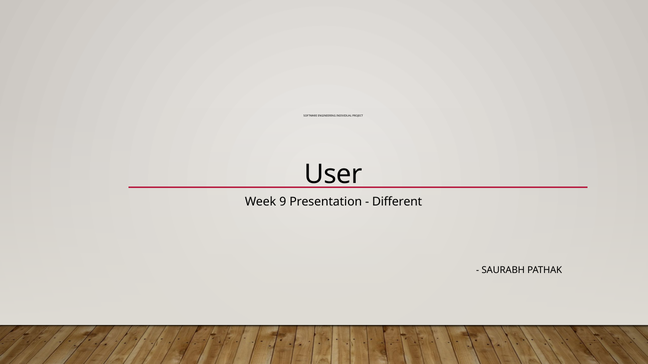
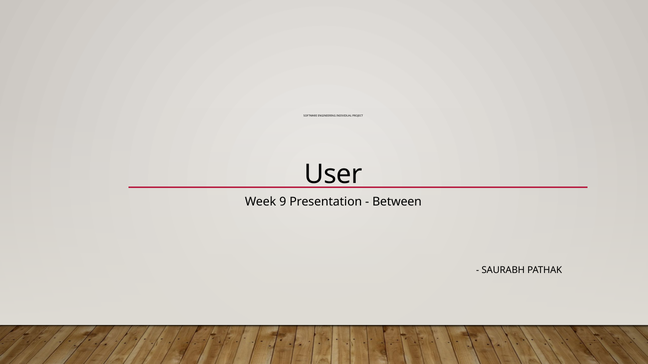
Different: Different -> Between
